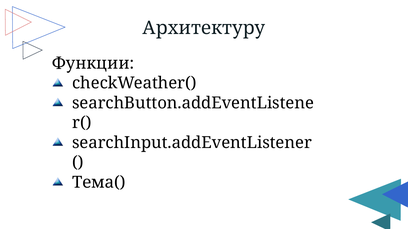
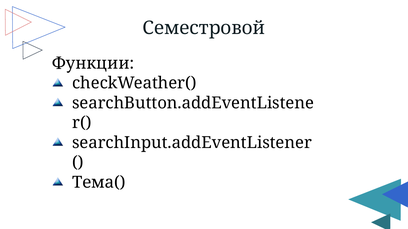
Архитектуру: Архитектуру -> Семестровой
